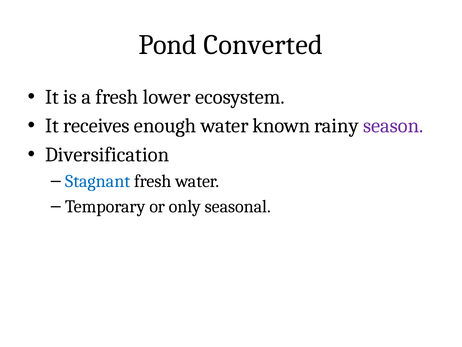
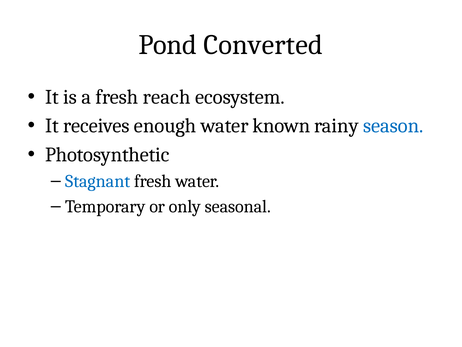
lower: lower -> reach
season colour: purple -> blue
Diversification: Diversification -> Photosynthetic
